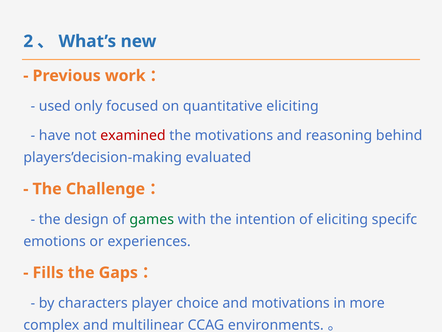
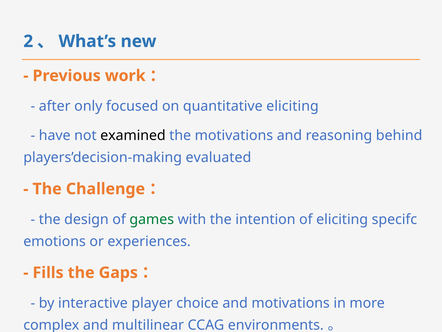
used: used -> after
examined colour: red -> black
characters: characters -> interactive
